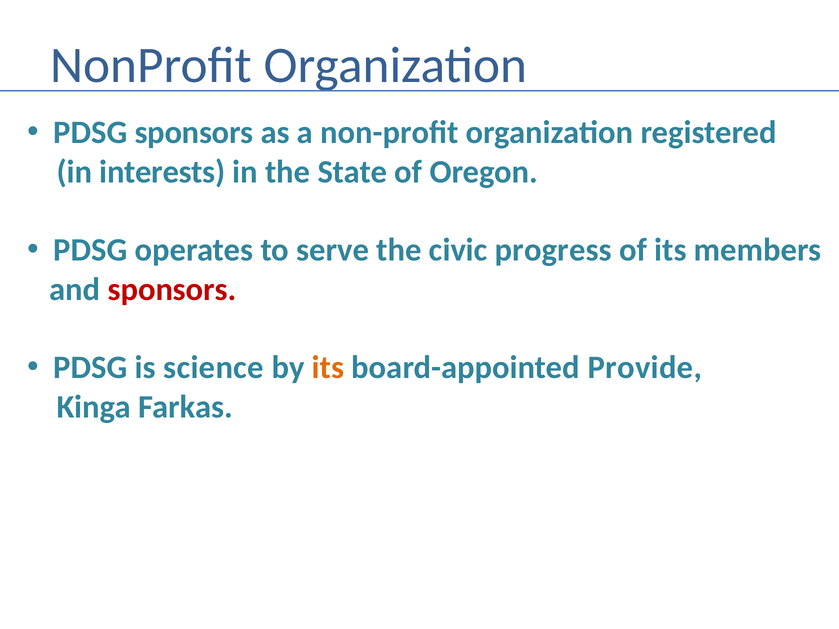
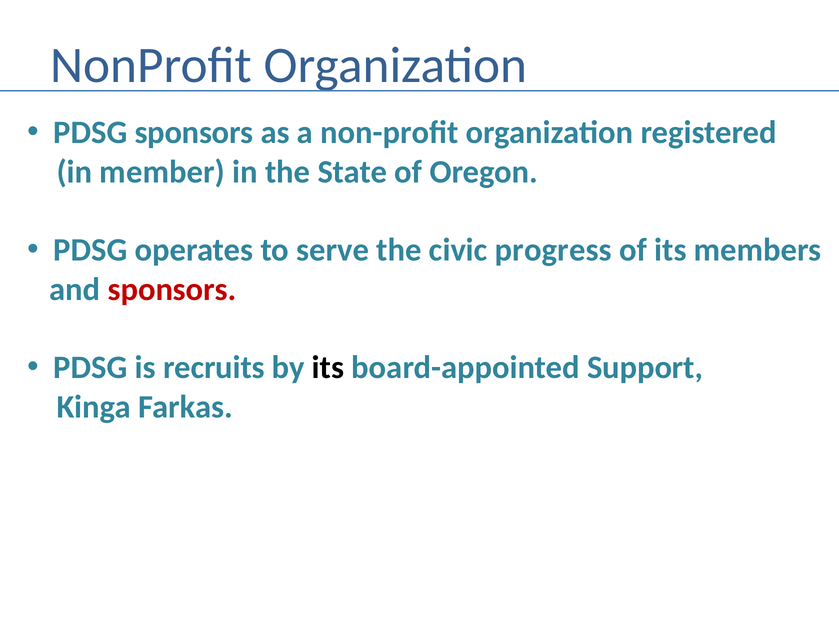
interests: interests -> member
science: science -> recruits
its at (328, 368) colour: orange -> black
Provide: Provide -> Support
